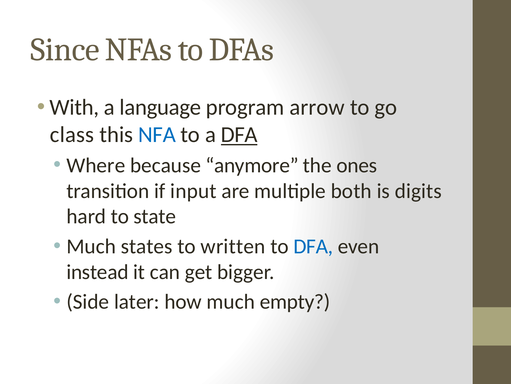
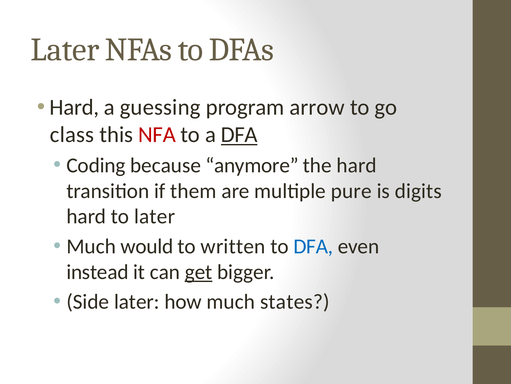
Since at (65, 50): Since -> Later
With at (74, 107): With -> Hard
language: language -> guessing
NFA colour: blue -> red
Where: Where -> Coding
the ones: ones -> hard
input: input -> them
both: both -> pure
to state: state -> later
states: states -> would
get underline: none -> present
empty: empty -> states
